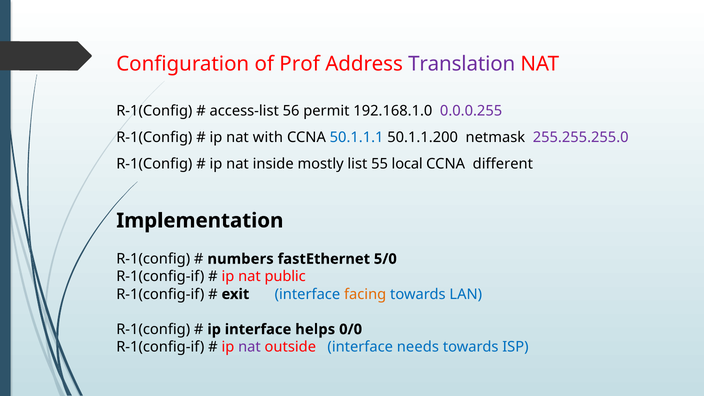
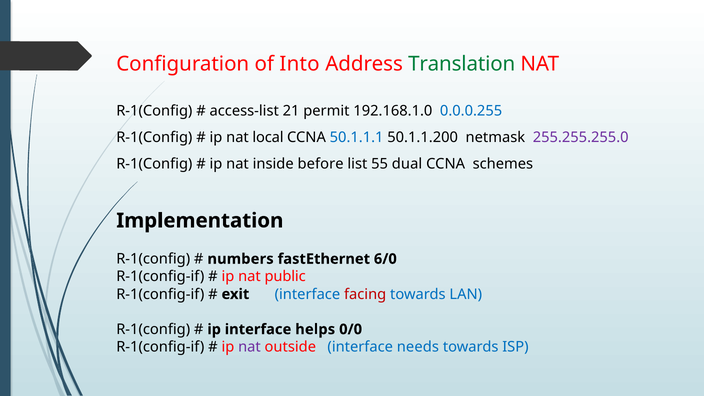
Prof: Prof -> Into
Translation colour: purple -> green
56: 56 -> 21
0.0.0.255 colour: purple -> blue
with: with -> local
mostly: mostly -> before
local: local -> dual
different: different -> schemes
5/0: 5/0 -> 6/0
facing colour: orange -> red
